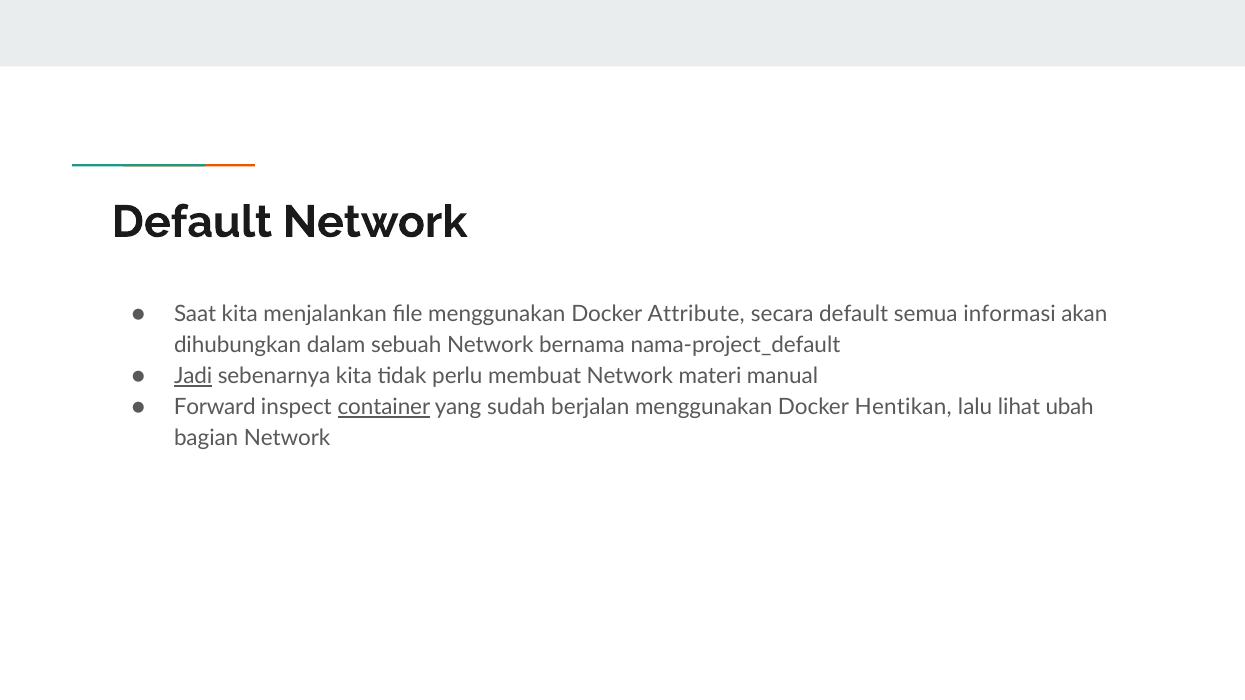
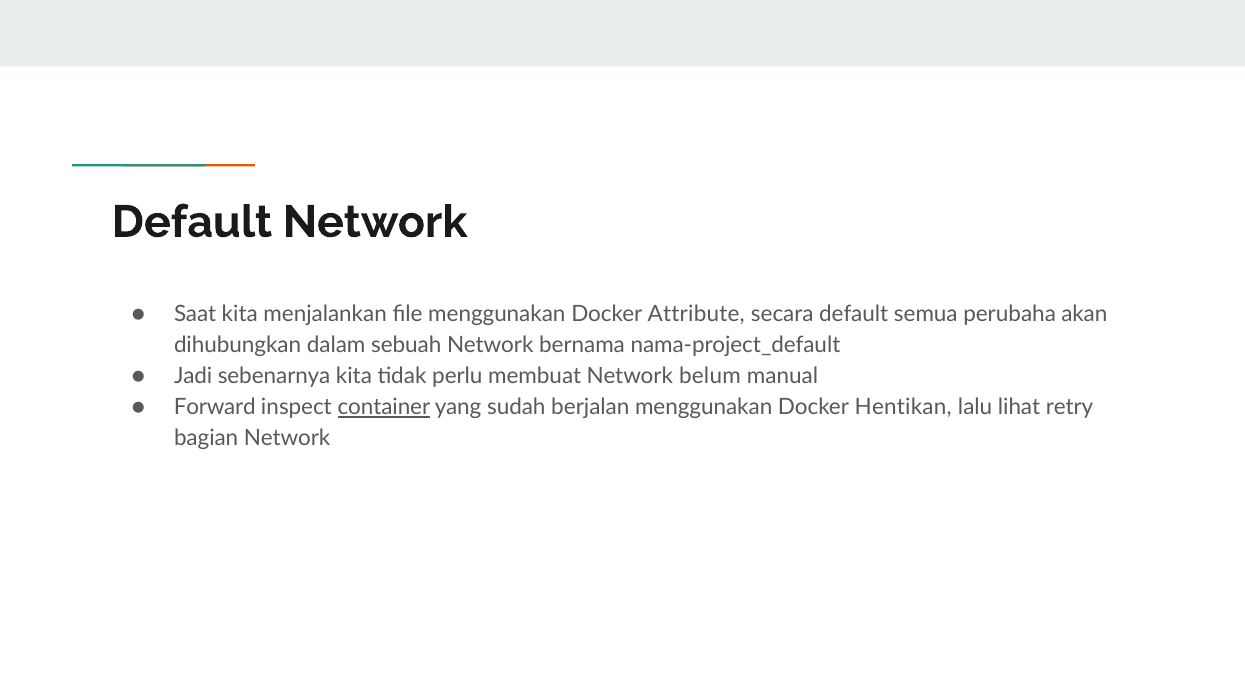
informasi: informasi -> perubaha
Jadi underline: present -> none
materi: materi -> belum
ubah: ubah -> retry
